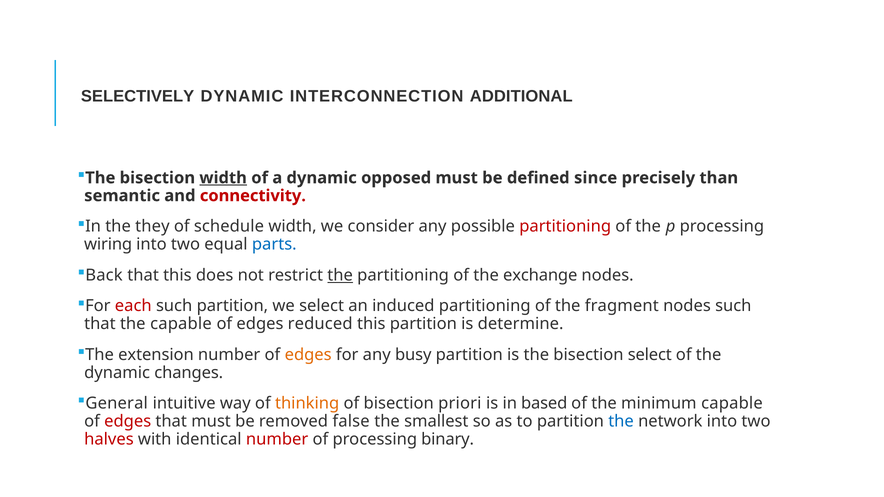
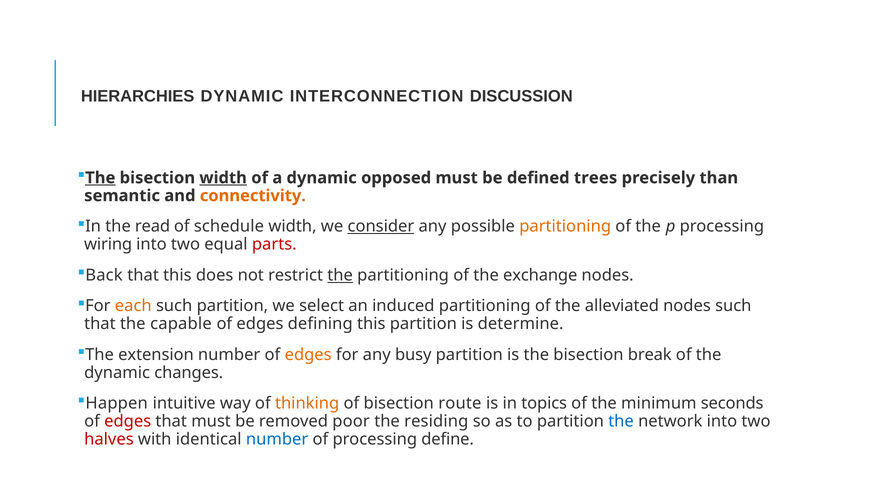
SELECTIVELY: SELECTIVELY -> HIERARCHIES
ADDITIONAL: ADDITIONAL -> DISCUSSION
The at (100, 178) underline: none -> present
since: since -> trees
connectivity colour: red -> orange
they: they -> read
consider underline: none -> present
partitioning at (565, 227) colour: red -> orange
parts colour: blue -> red
each colour: red -> orange
fragment: fragment -> alleviated
reduced: reduced -> defining
bisection select: select -> break
General: General -> Happen
priori: priori -> route
based: based -> topics
minimum capable: capable -> seconds
false: false -> poor
smallest: smallest -> residing
number at (277, 439) colour: red -> blue
binary: binary -> define
